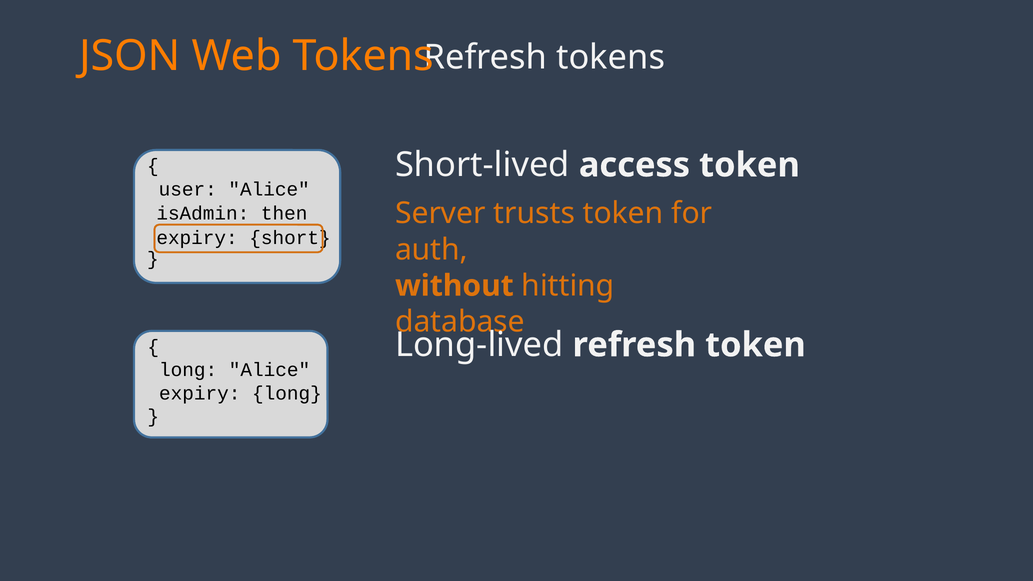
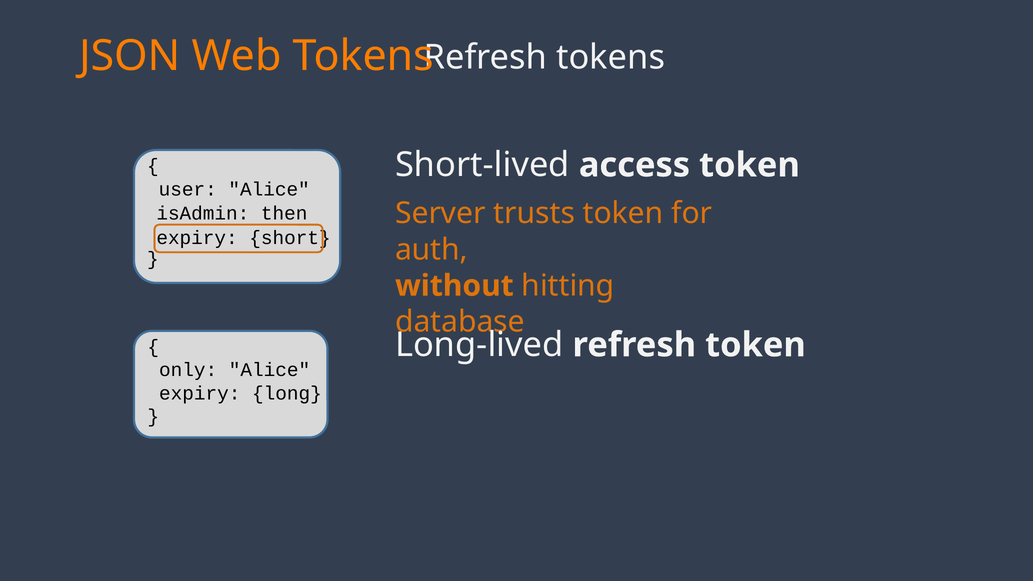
long at (188, 370): long -> only
